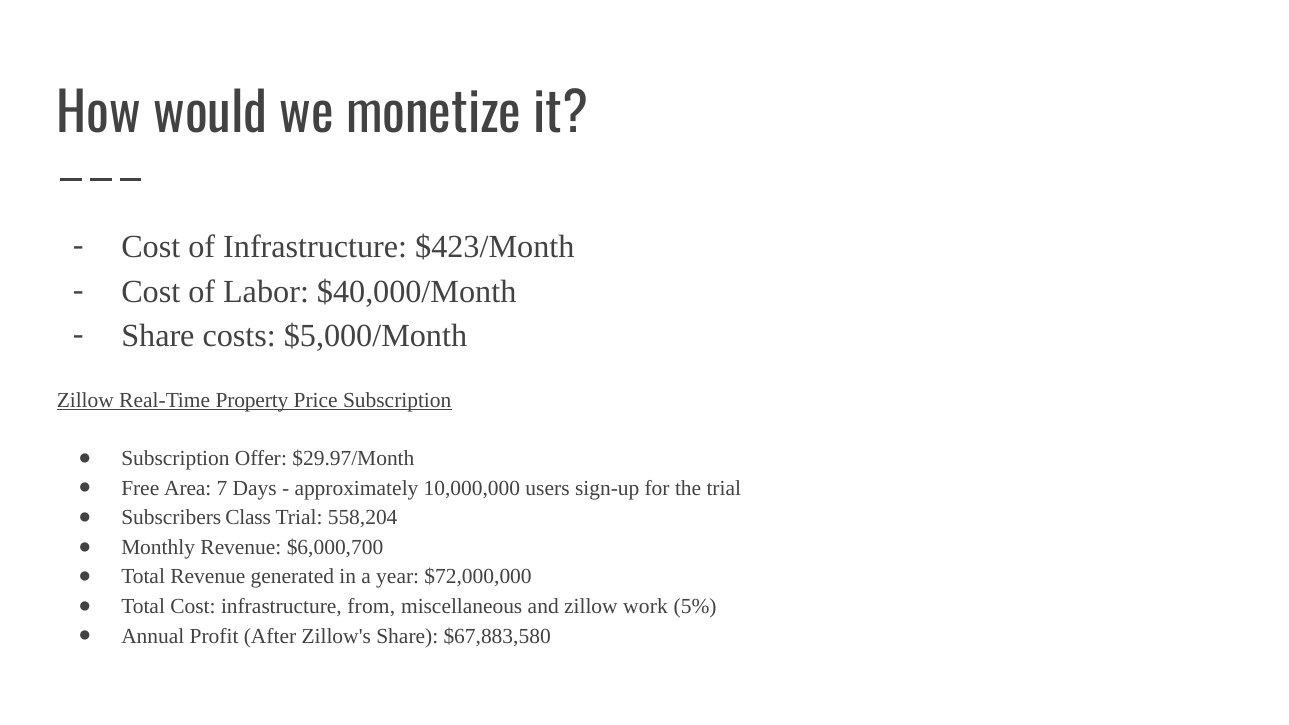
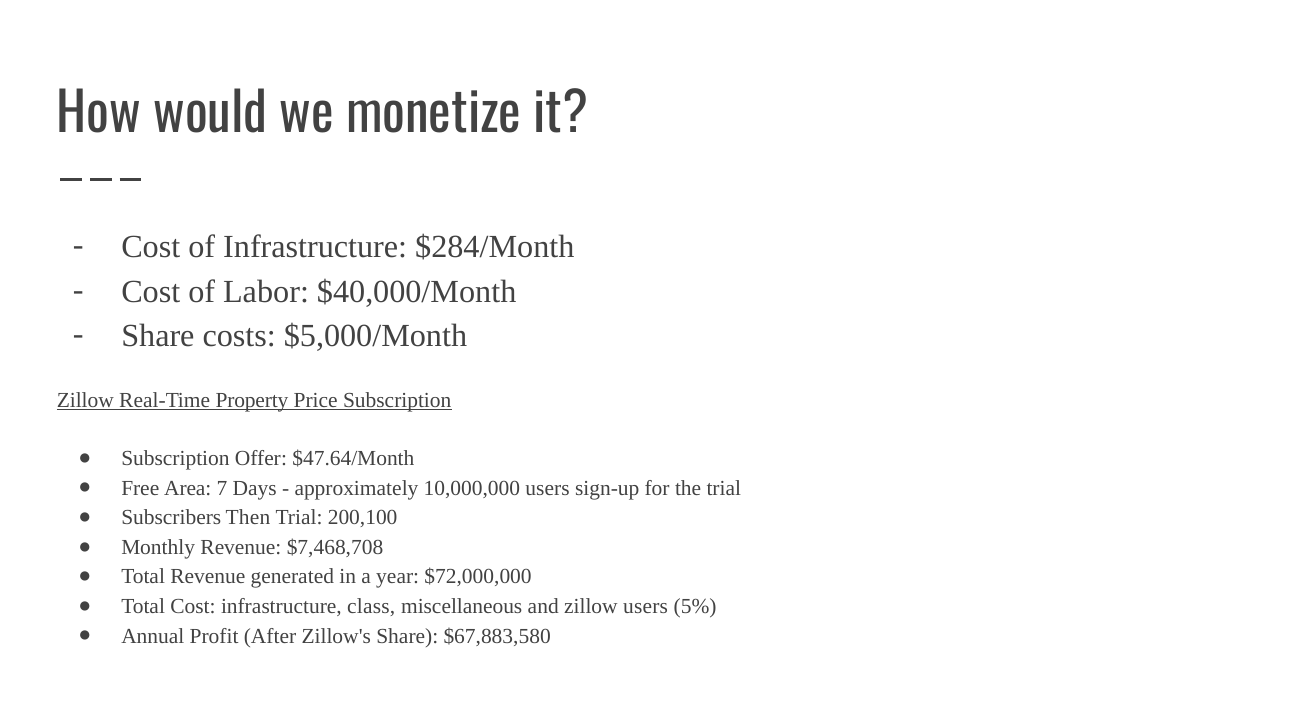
$423/Month: $423/Month -> $284/Month
$29.97/Month: $29.97/Month -> $47.64/Month
Class: Class -> Then
558,204: 558,204 -> 200,100
$6,000,700: $6,000,700 -> $7,468,708
from: from -> class
zillow work: work -> users
